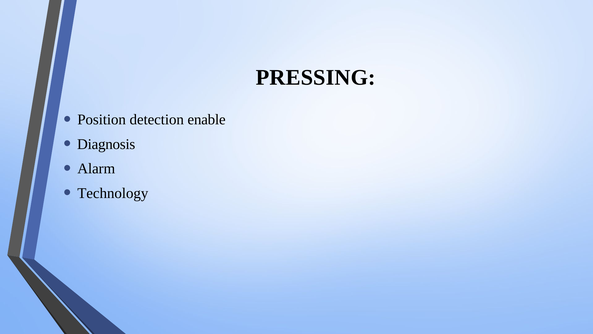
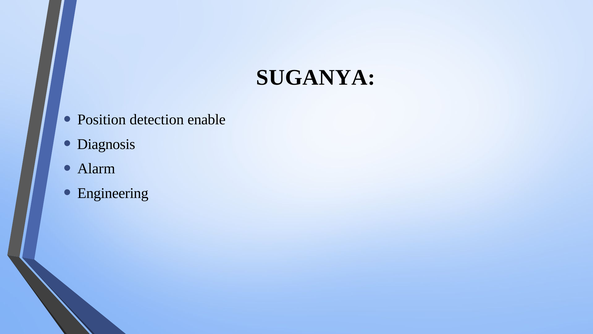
PRESSING: PRESSING -> SUGANYA
Technology: Technology -> Engineering
